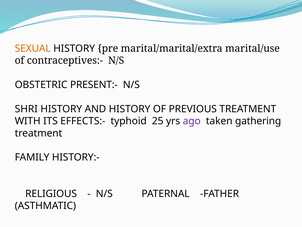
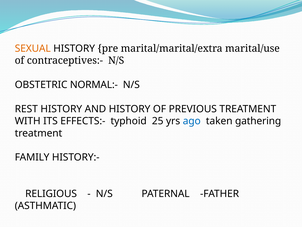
PRESENT:-: PRESENT:- -> NORMAL:-
SHRI: SHRI -> REST
ago colour: purple -> blue
